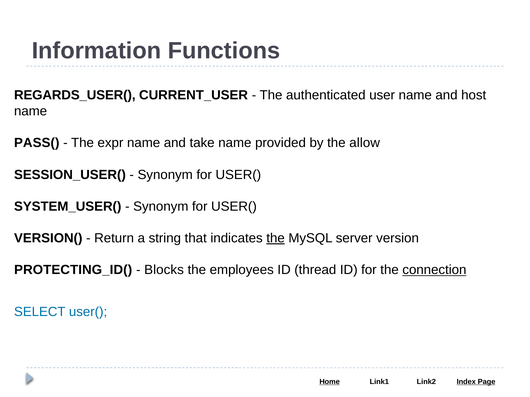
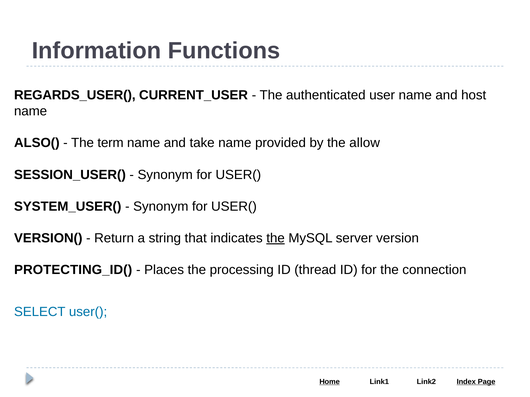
PASS(: PASS( -> ALSO(
expr: expr -> term
Blocks: Blocks -> Places
employees: employees -> processing
connection underline: present -> none
